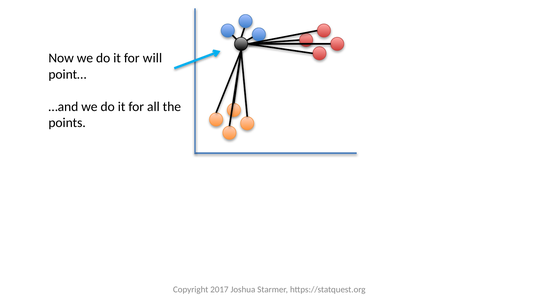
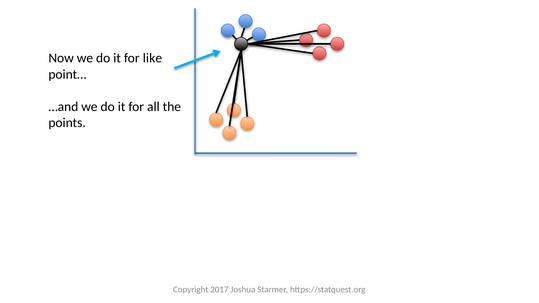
will: will -> like
